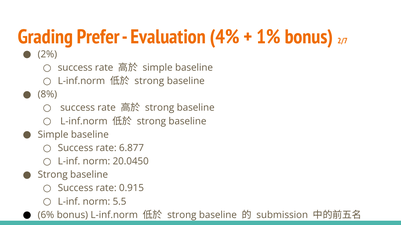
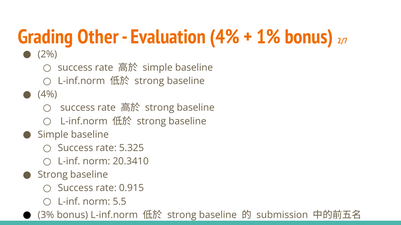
Prefer: Prefer -> Other
8% at (47, 95): 8% -> 4%
6.877: 6.877 -> 5.325
20.0450: 20.0450 -> 20.3410
6%: 6% -> 3%
